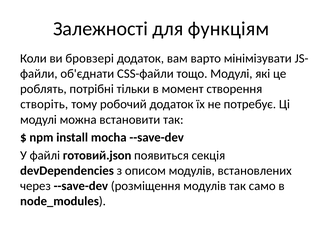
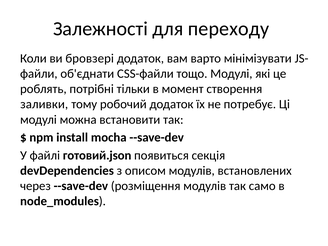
функціям: функціям -> переходу
створіть: створіть -> заливки
